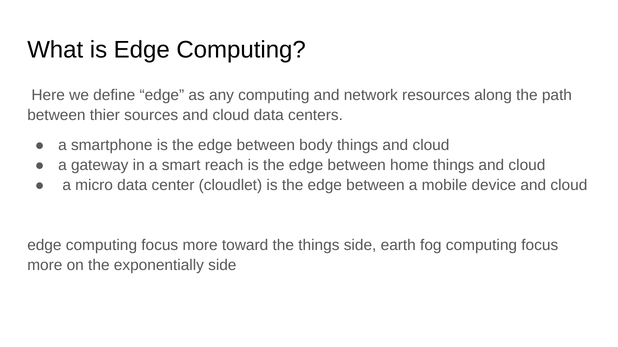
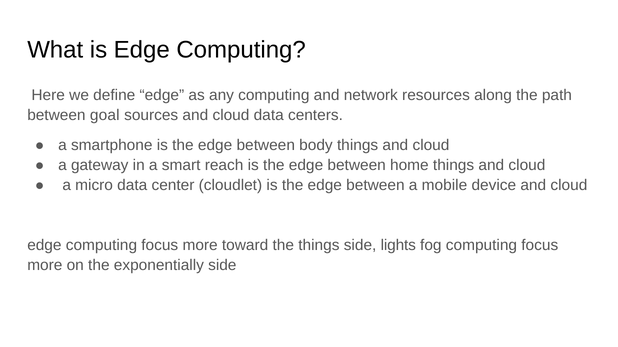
thier: thier -> goal
earth: earth -> lights
